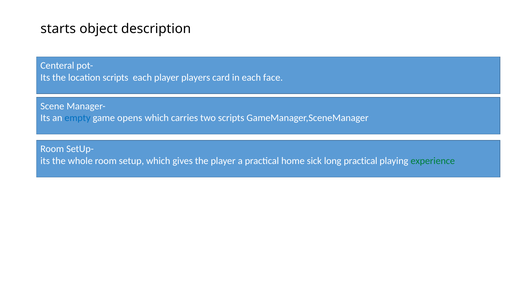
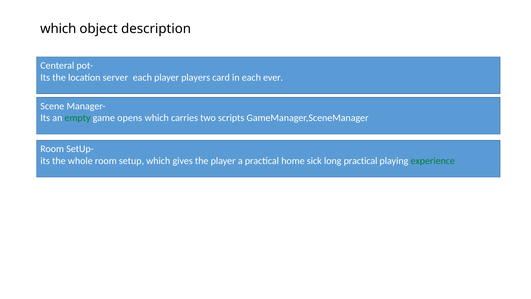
starts at (58, 29): starts -> which
location scripts: scripts -> server
face: face -> ever
empty colour: blue -> green
